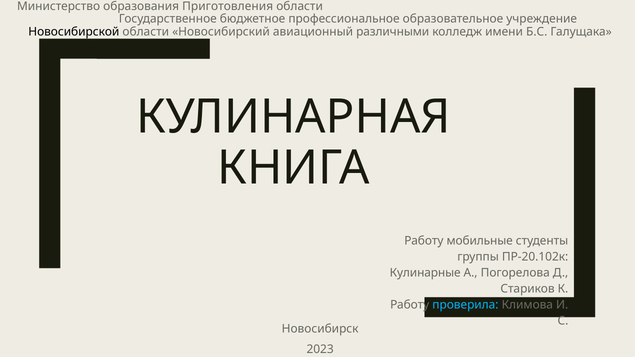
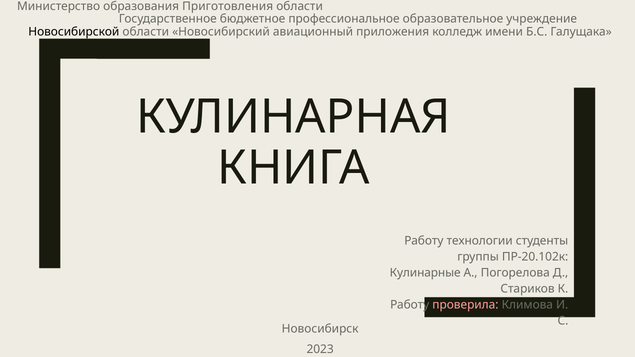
различными: различными -> приложения
мобильные: мобильные -> технологии
проверила colour: light blue -> pink
